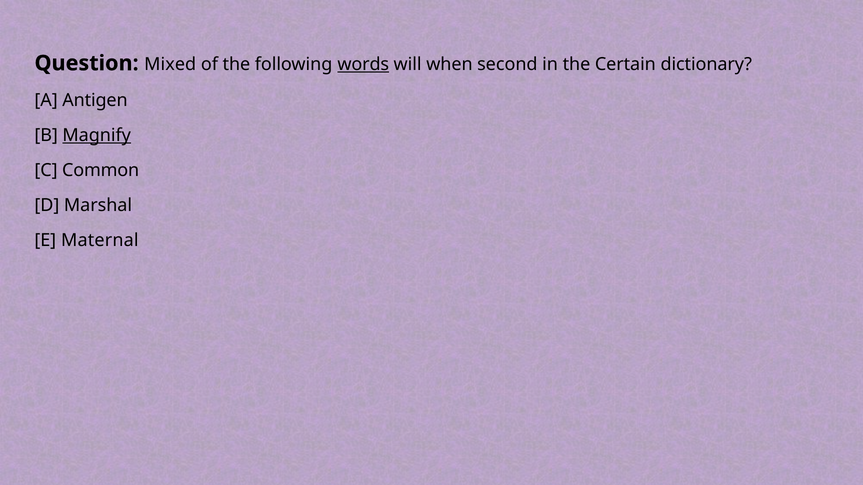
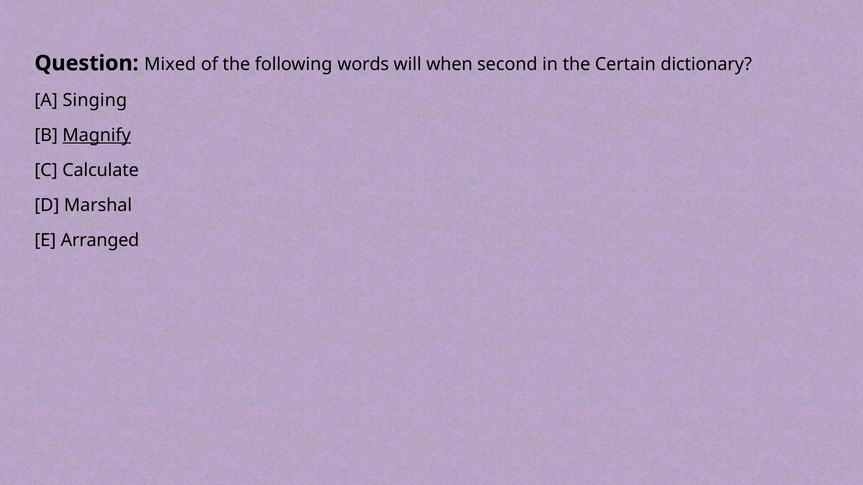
words underline: present -> none
Antigen: Antigen -> Singing
Common: Common -> Calculate
Maternal: Maternal -> Arranged
